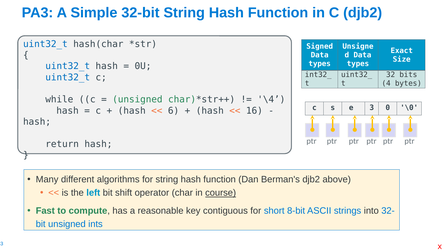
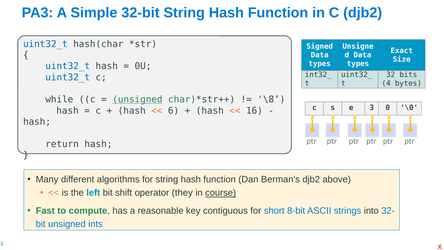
unsigned at (137, 99) underline: none -> present
\4: \4 -> \8
char: char -> they
